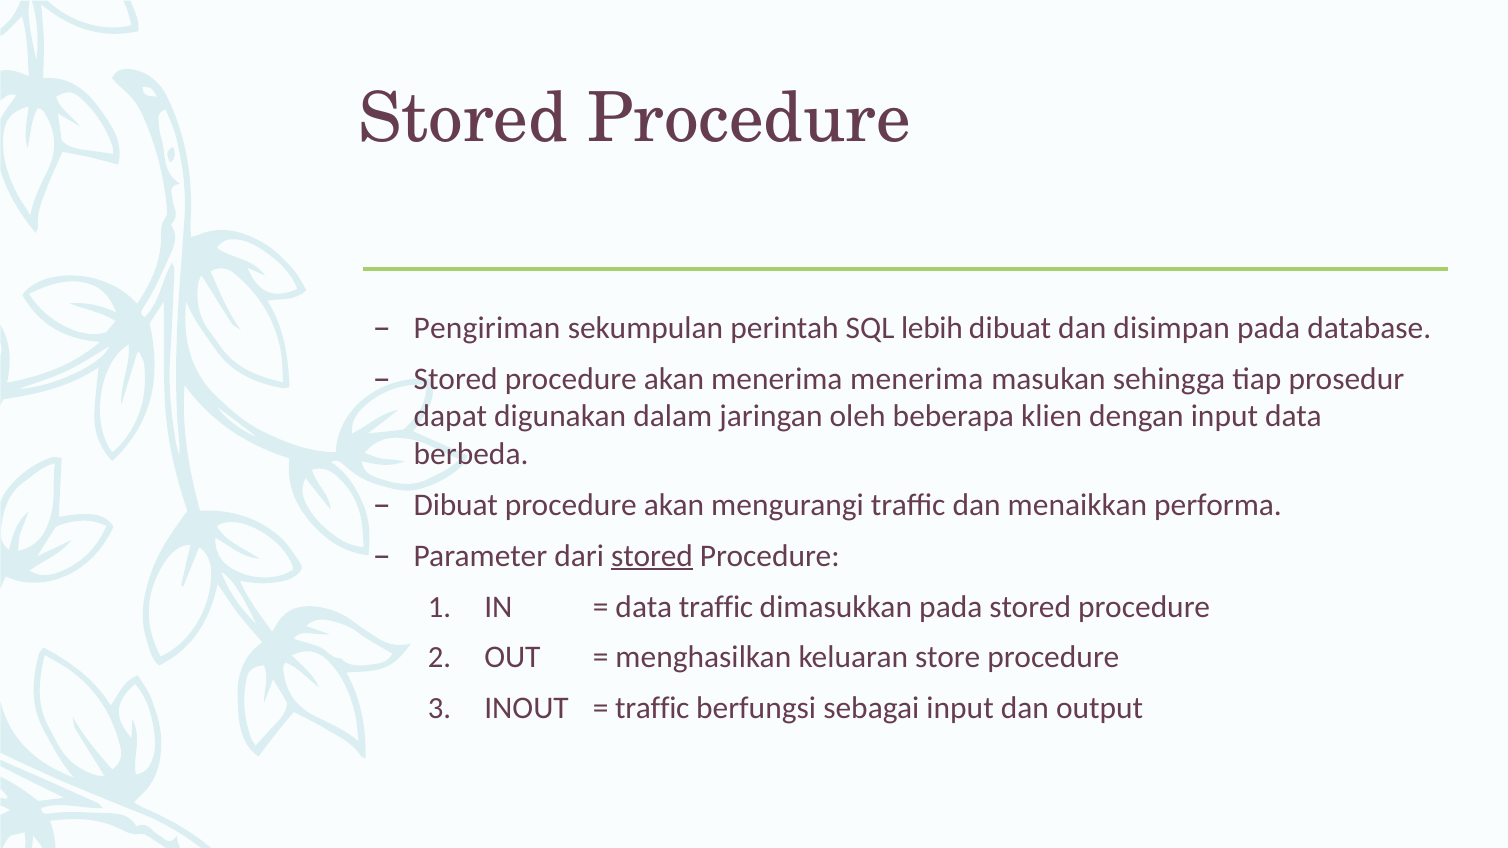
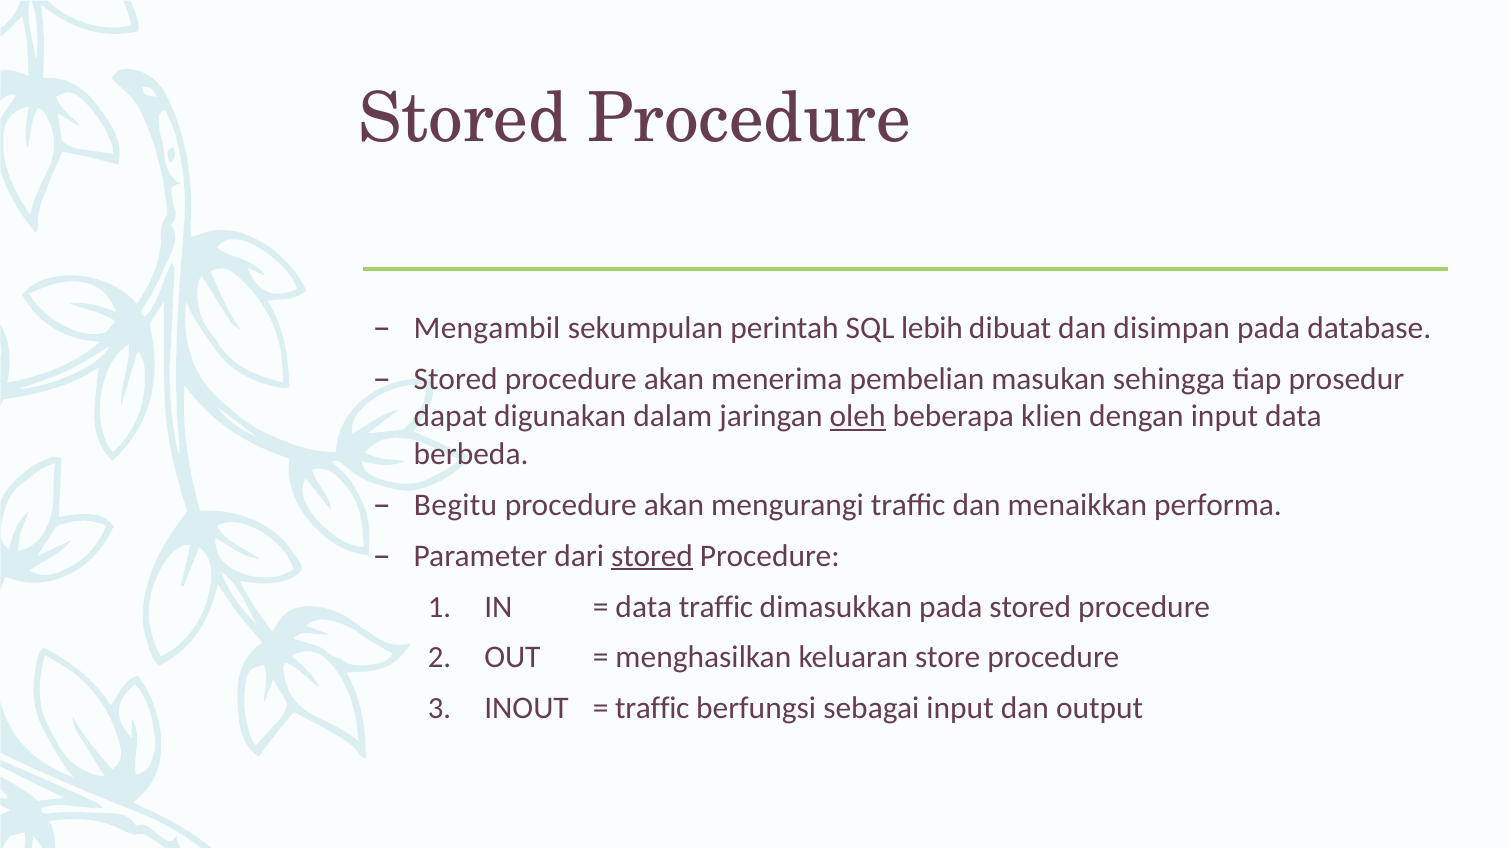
Pengiriman: Pengiriman -> Mengambil
menerima menerima: menerima -> pembelian
oleh underline: none -> present
Dibuat at (456, 505): Dibuat -> Begitu
